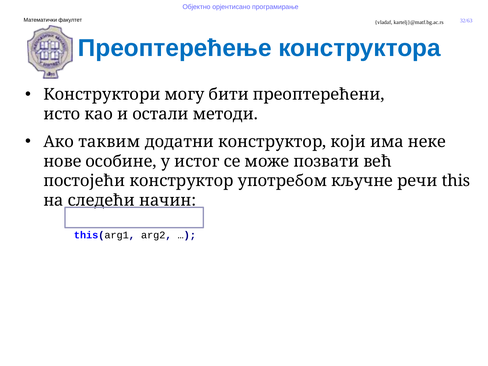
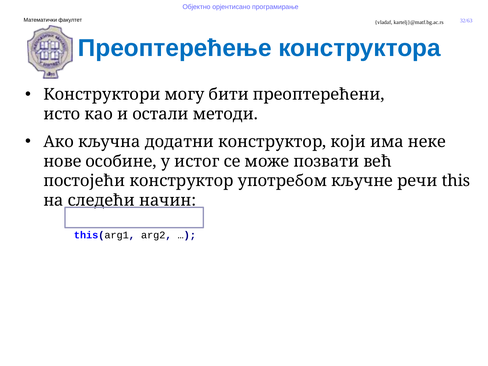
таквим: таквим -> кључна
